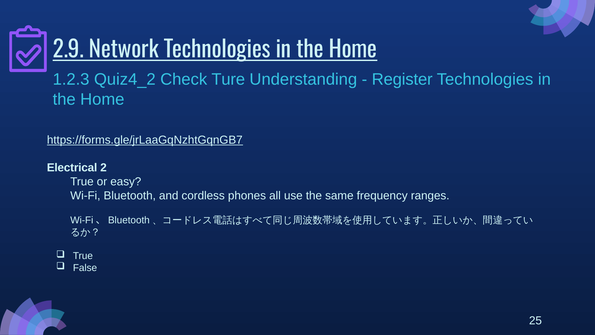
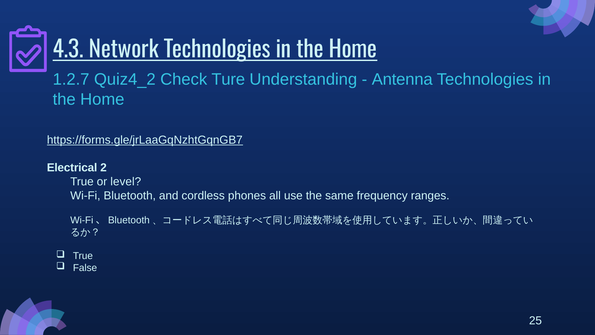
2.9: 2.9 -> 4.3
1.2.3: 1.2.3 -> 1.2.7
Register: Register -> Antenna
easy: easy -> level
